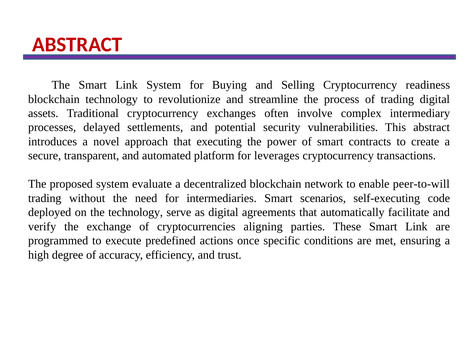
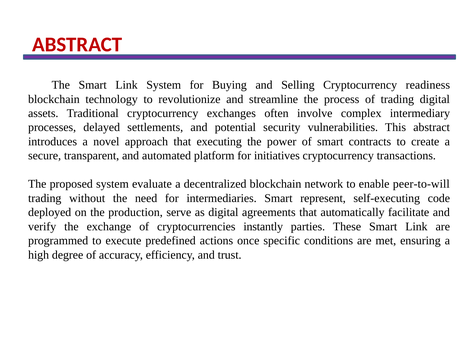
leverages: leverages -> initiatives
scenarios: scenarios -> represent
the technology: technology -> production
aligning: aligning -> instantly
